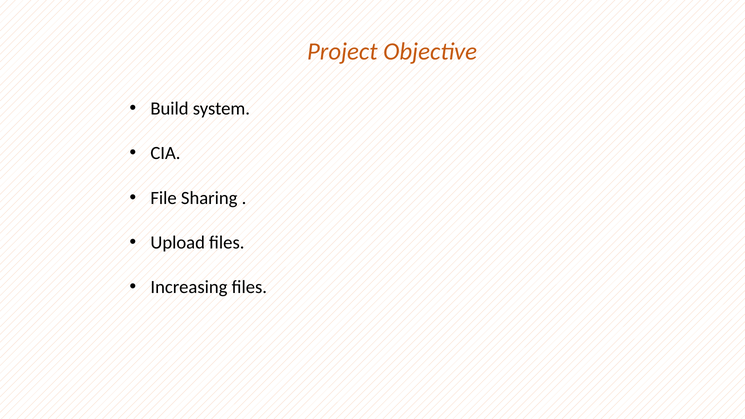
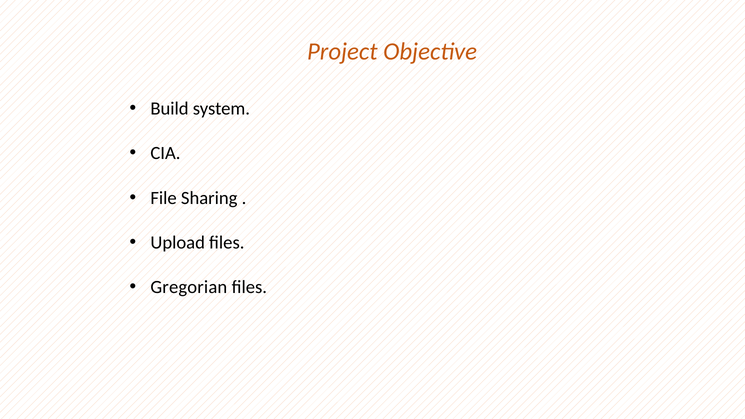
Increasing: Increasing -> Gregorian
